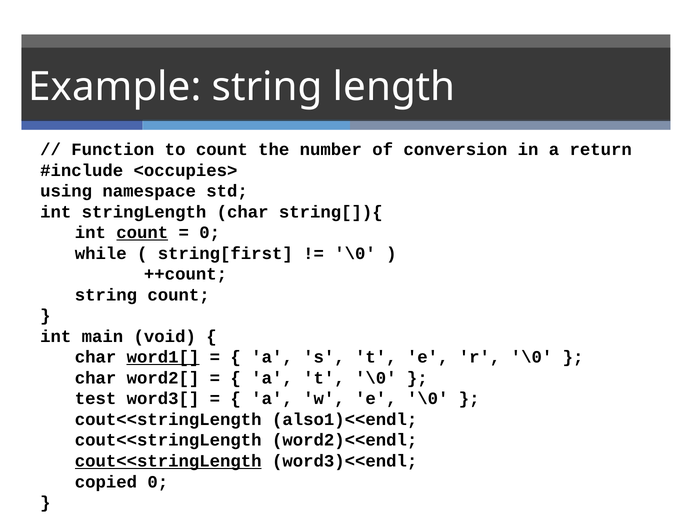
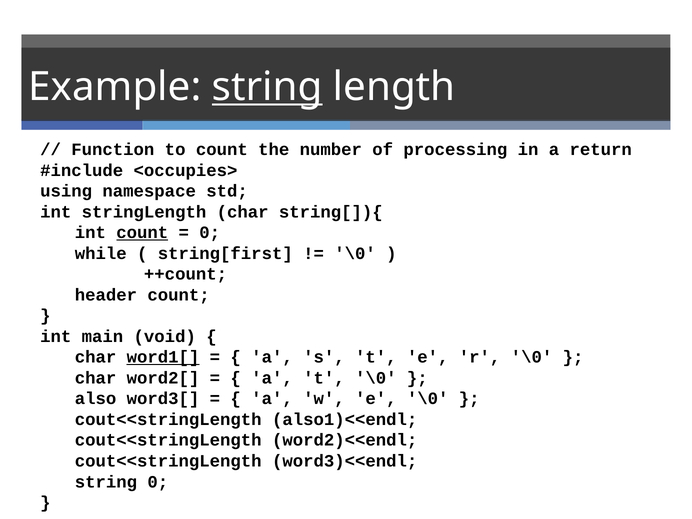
string at (267, 87) underline: none -> present
conversion: conversion -> processing
string at (106, 295): string -> header
test: test -> also
cout<<stringLength at (168, 461) underline: present -> none
copied at (106, 482): copied -> string
